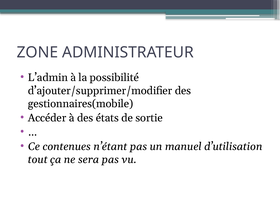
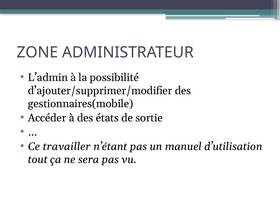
contenues: contenues -> travailler
